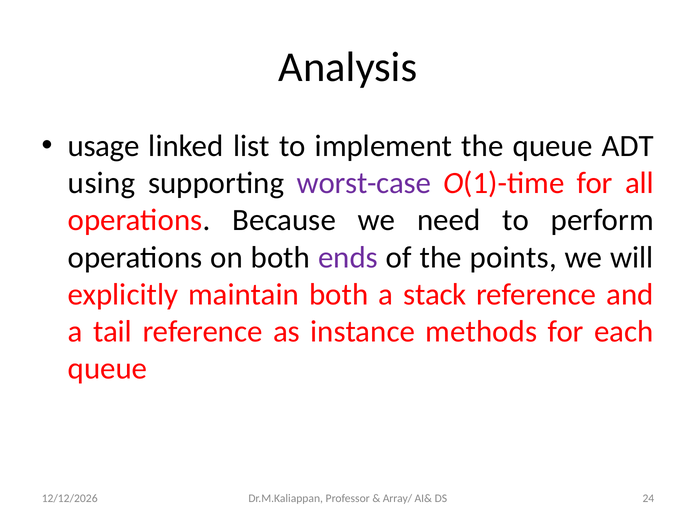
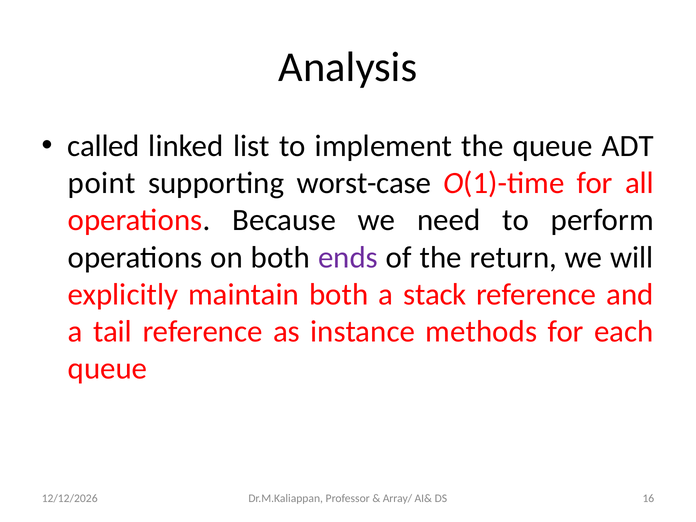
usage: usage -> called
using: using -> point
worst-case colour: purple -> black
points: points -> return
24: 24 -> 16
